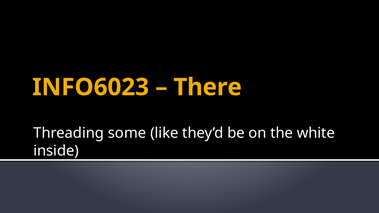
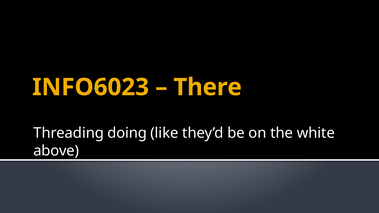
some: some -> doing
inside: inside -> above
